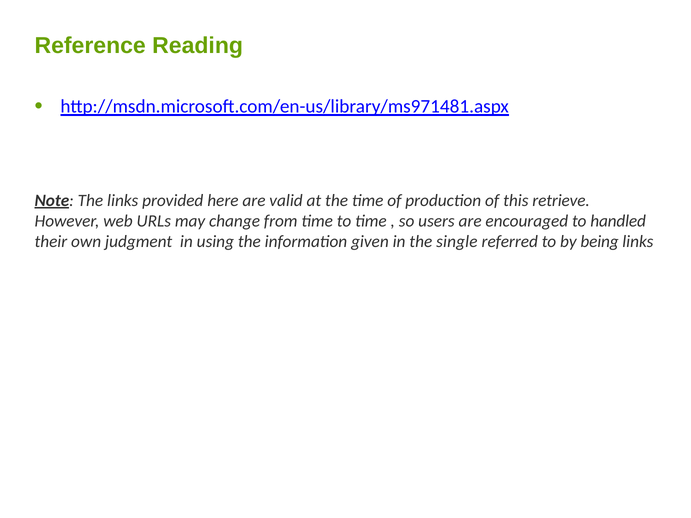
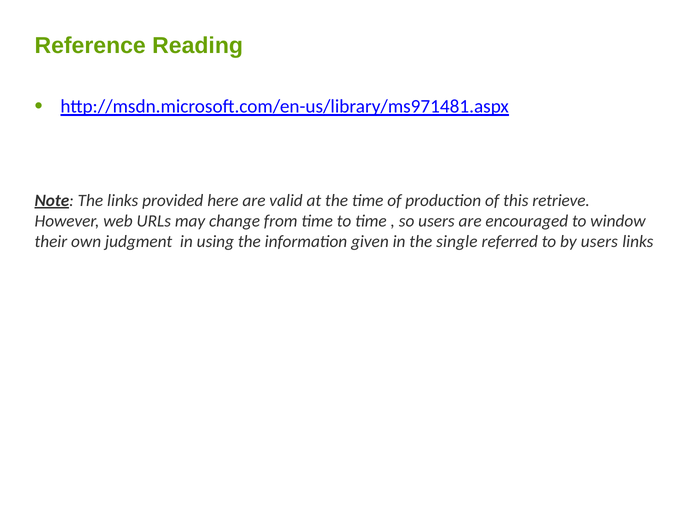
handled: handled -> window
by being: being -> users
